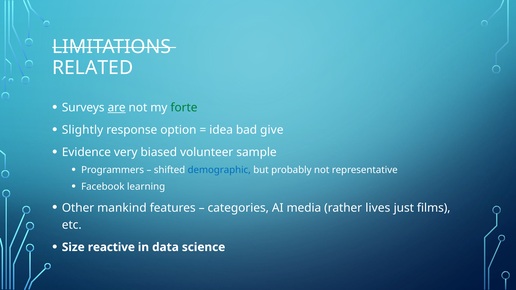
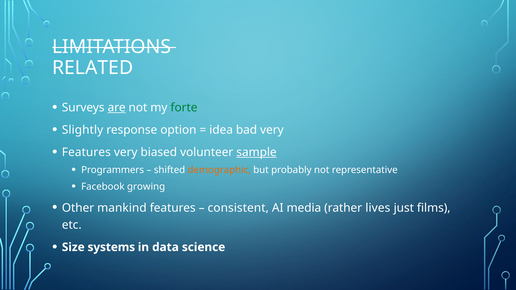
bad give: give -> very
Evidence at (86, 152): Evidence -> Features
sample underline: none -> present
demographic colour: blue -> orange
learning: learning -> growing
categories: categories -> consistent
reactive: reactive -> systems
